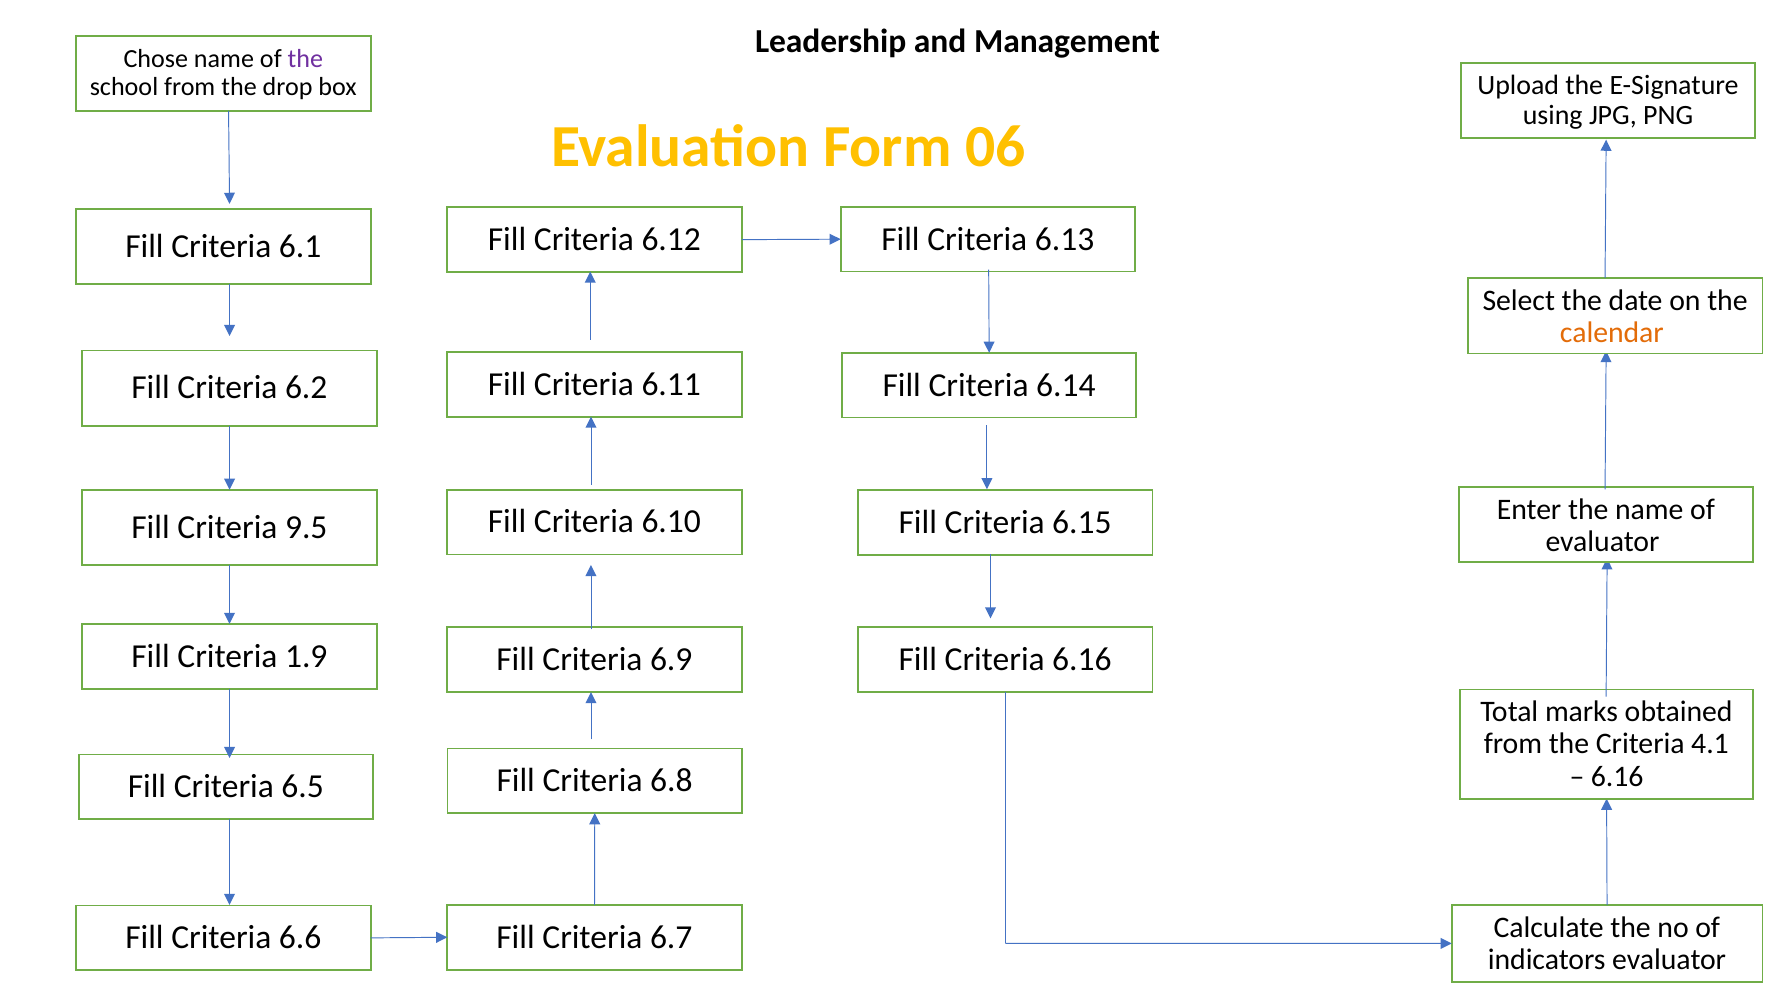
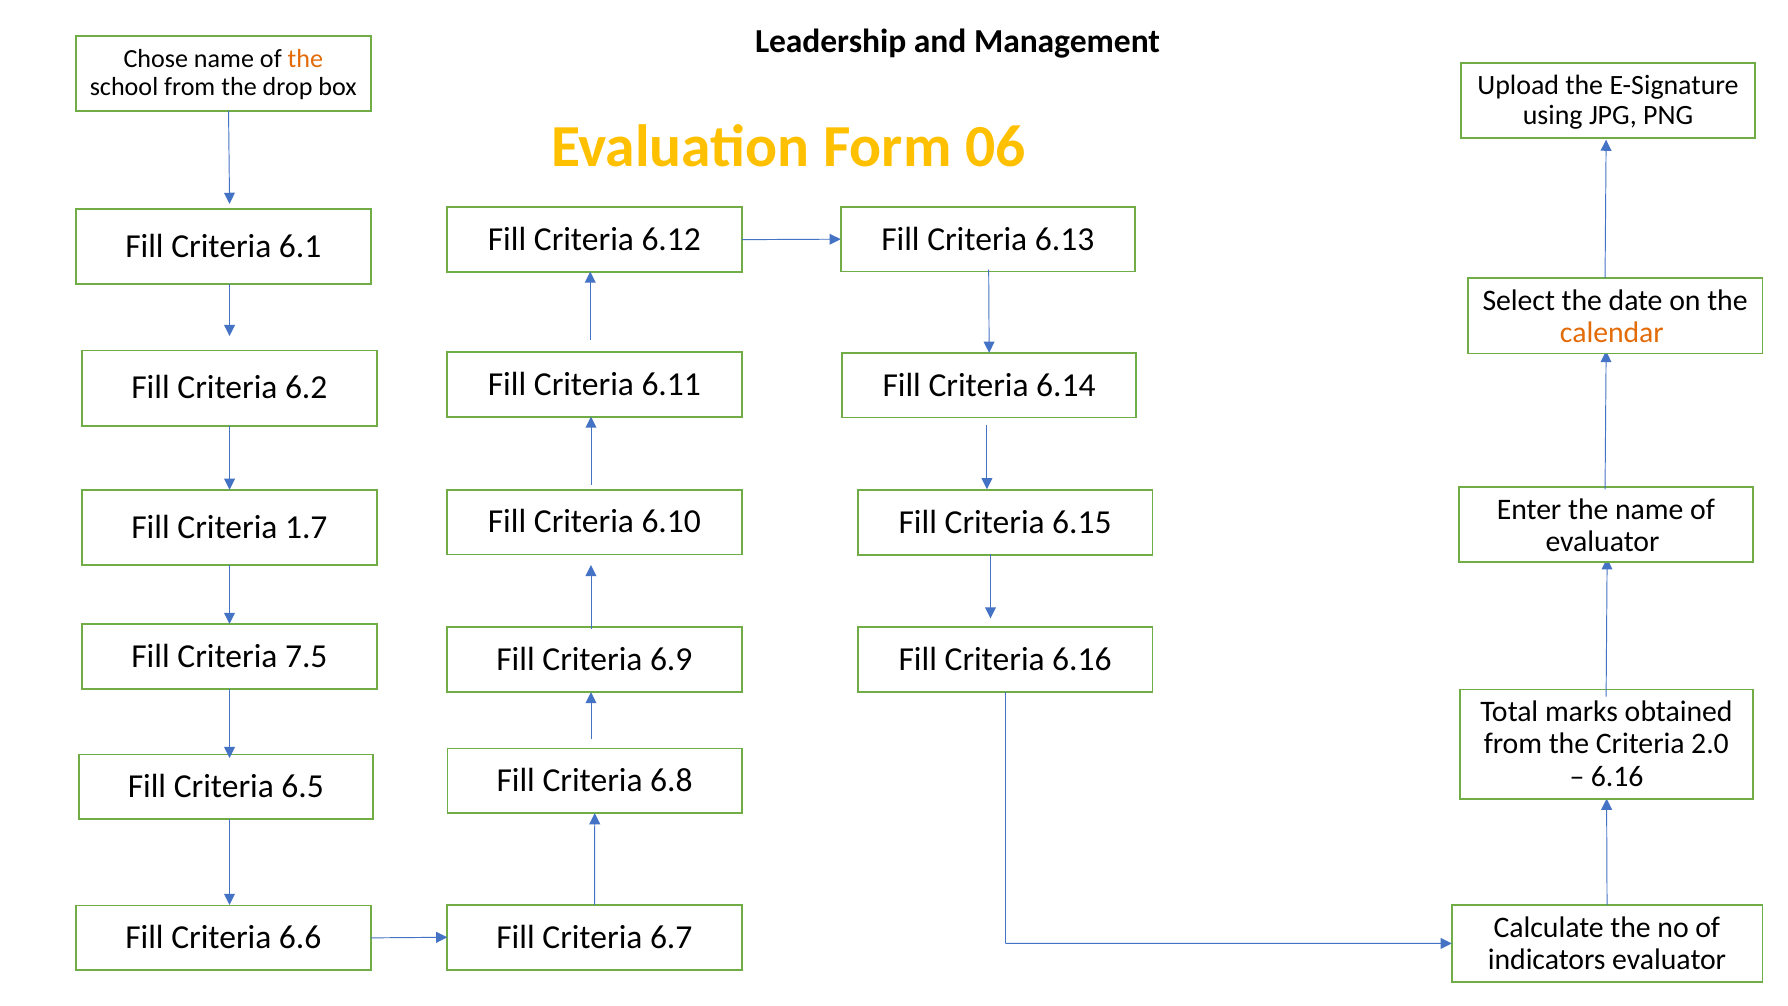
the at (305, 59) colour: purple -> orange
9.5: 9.5 -> 1.7
1.9: 1.9 -> 7.5
4.1: 4.1 -> 2.0
